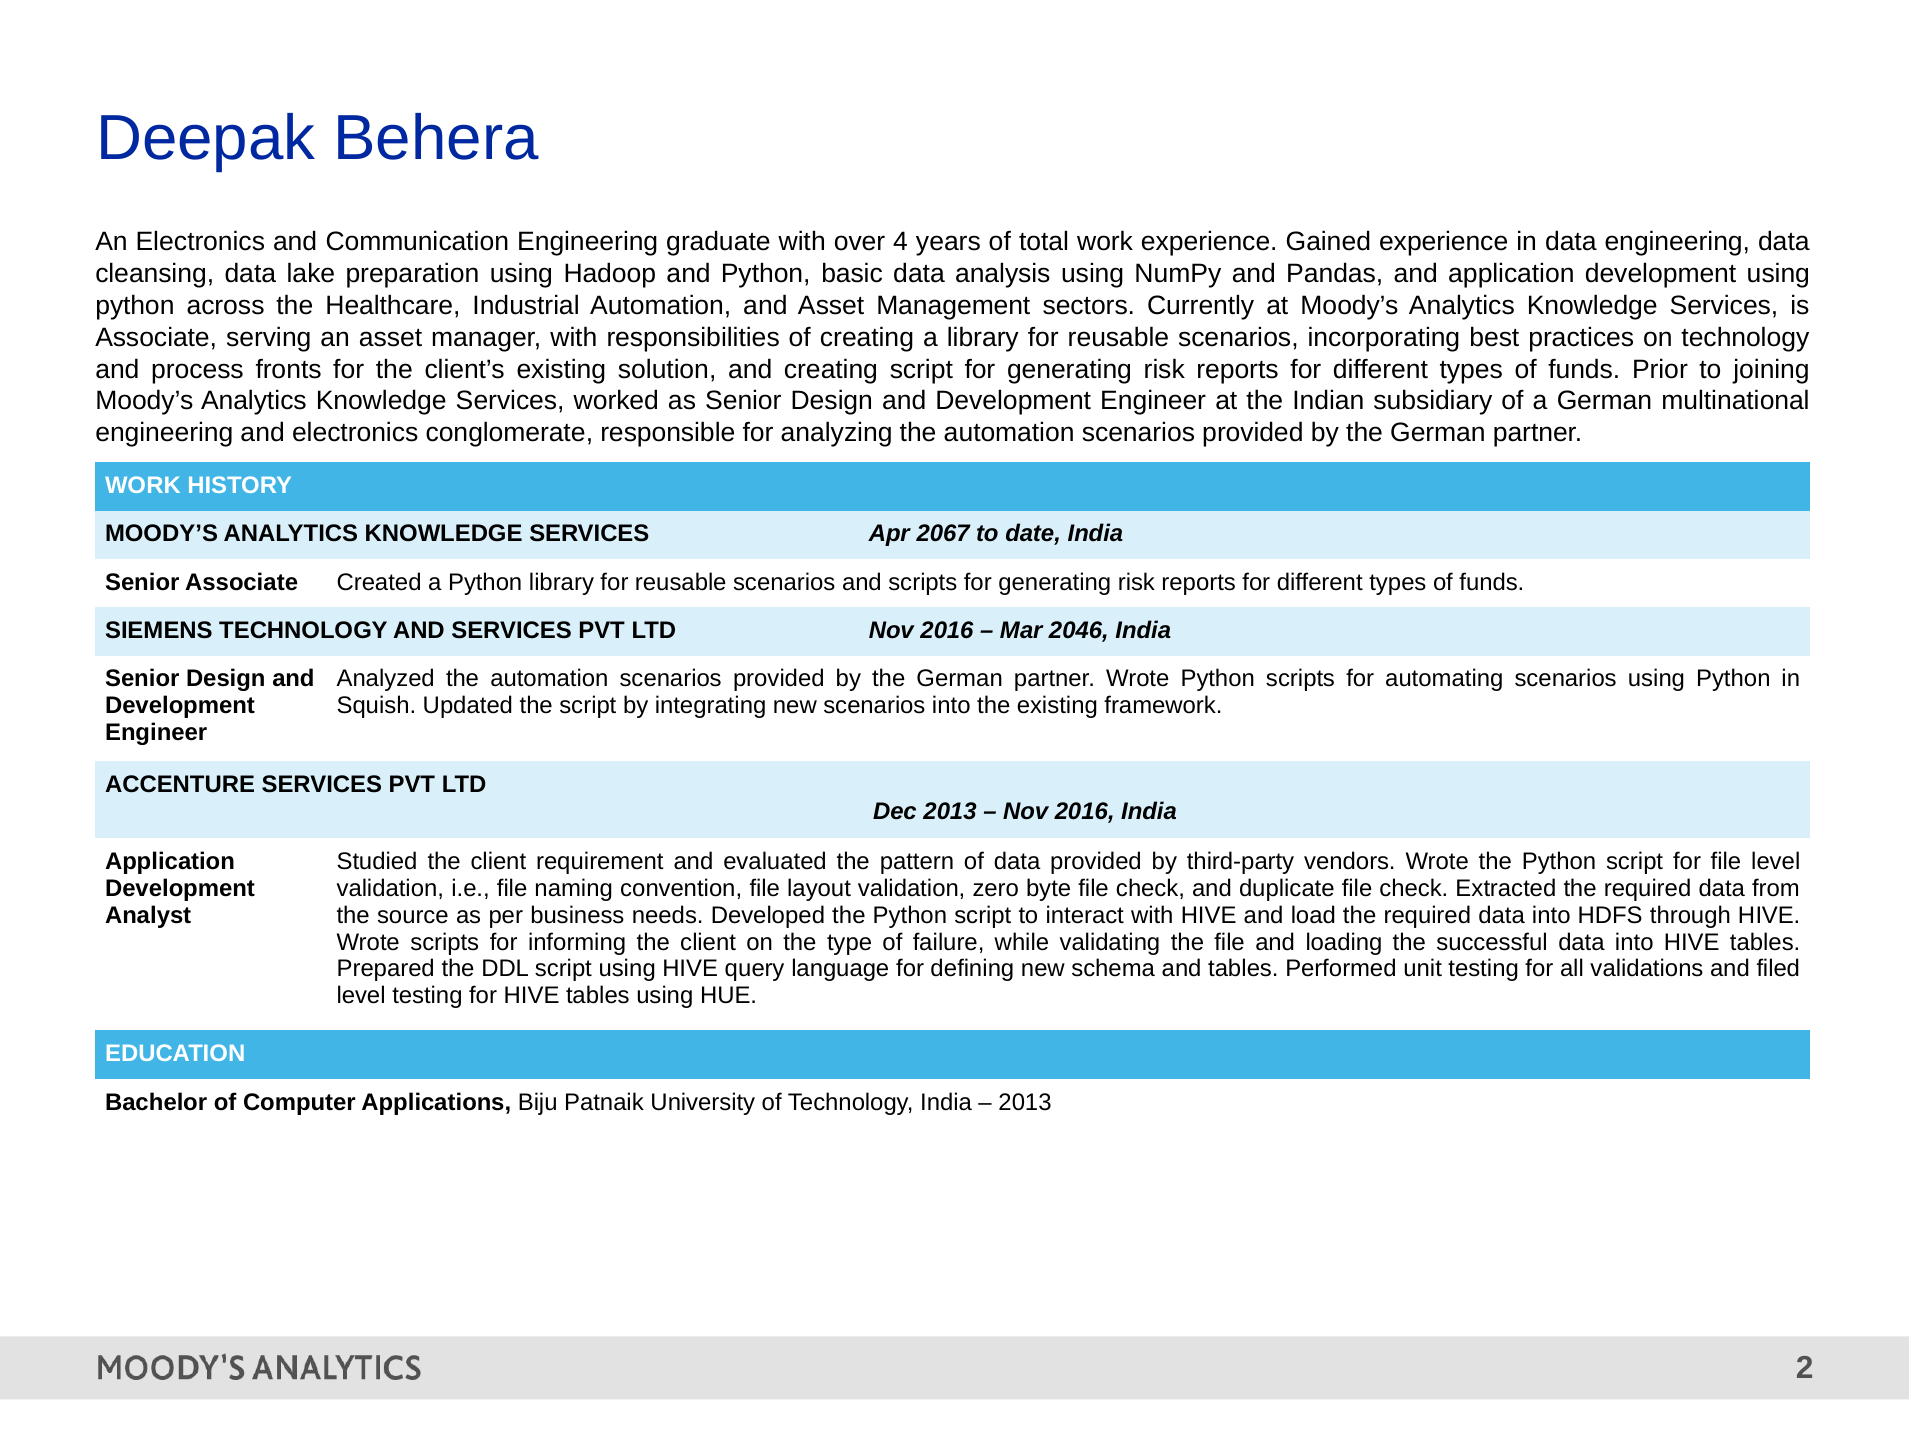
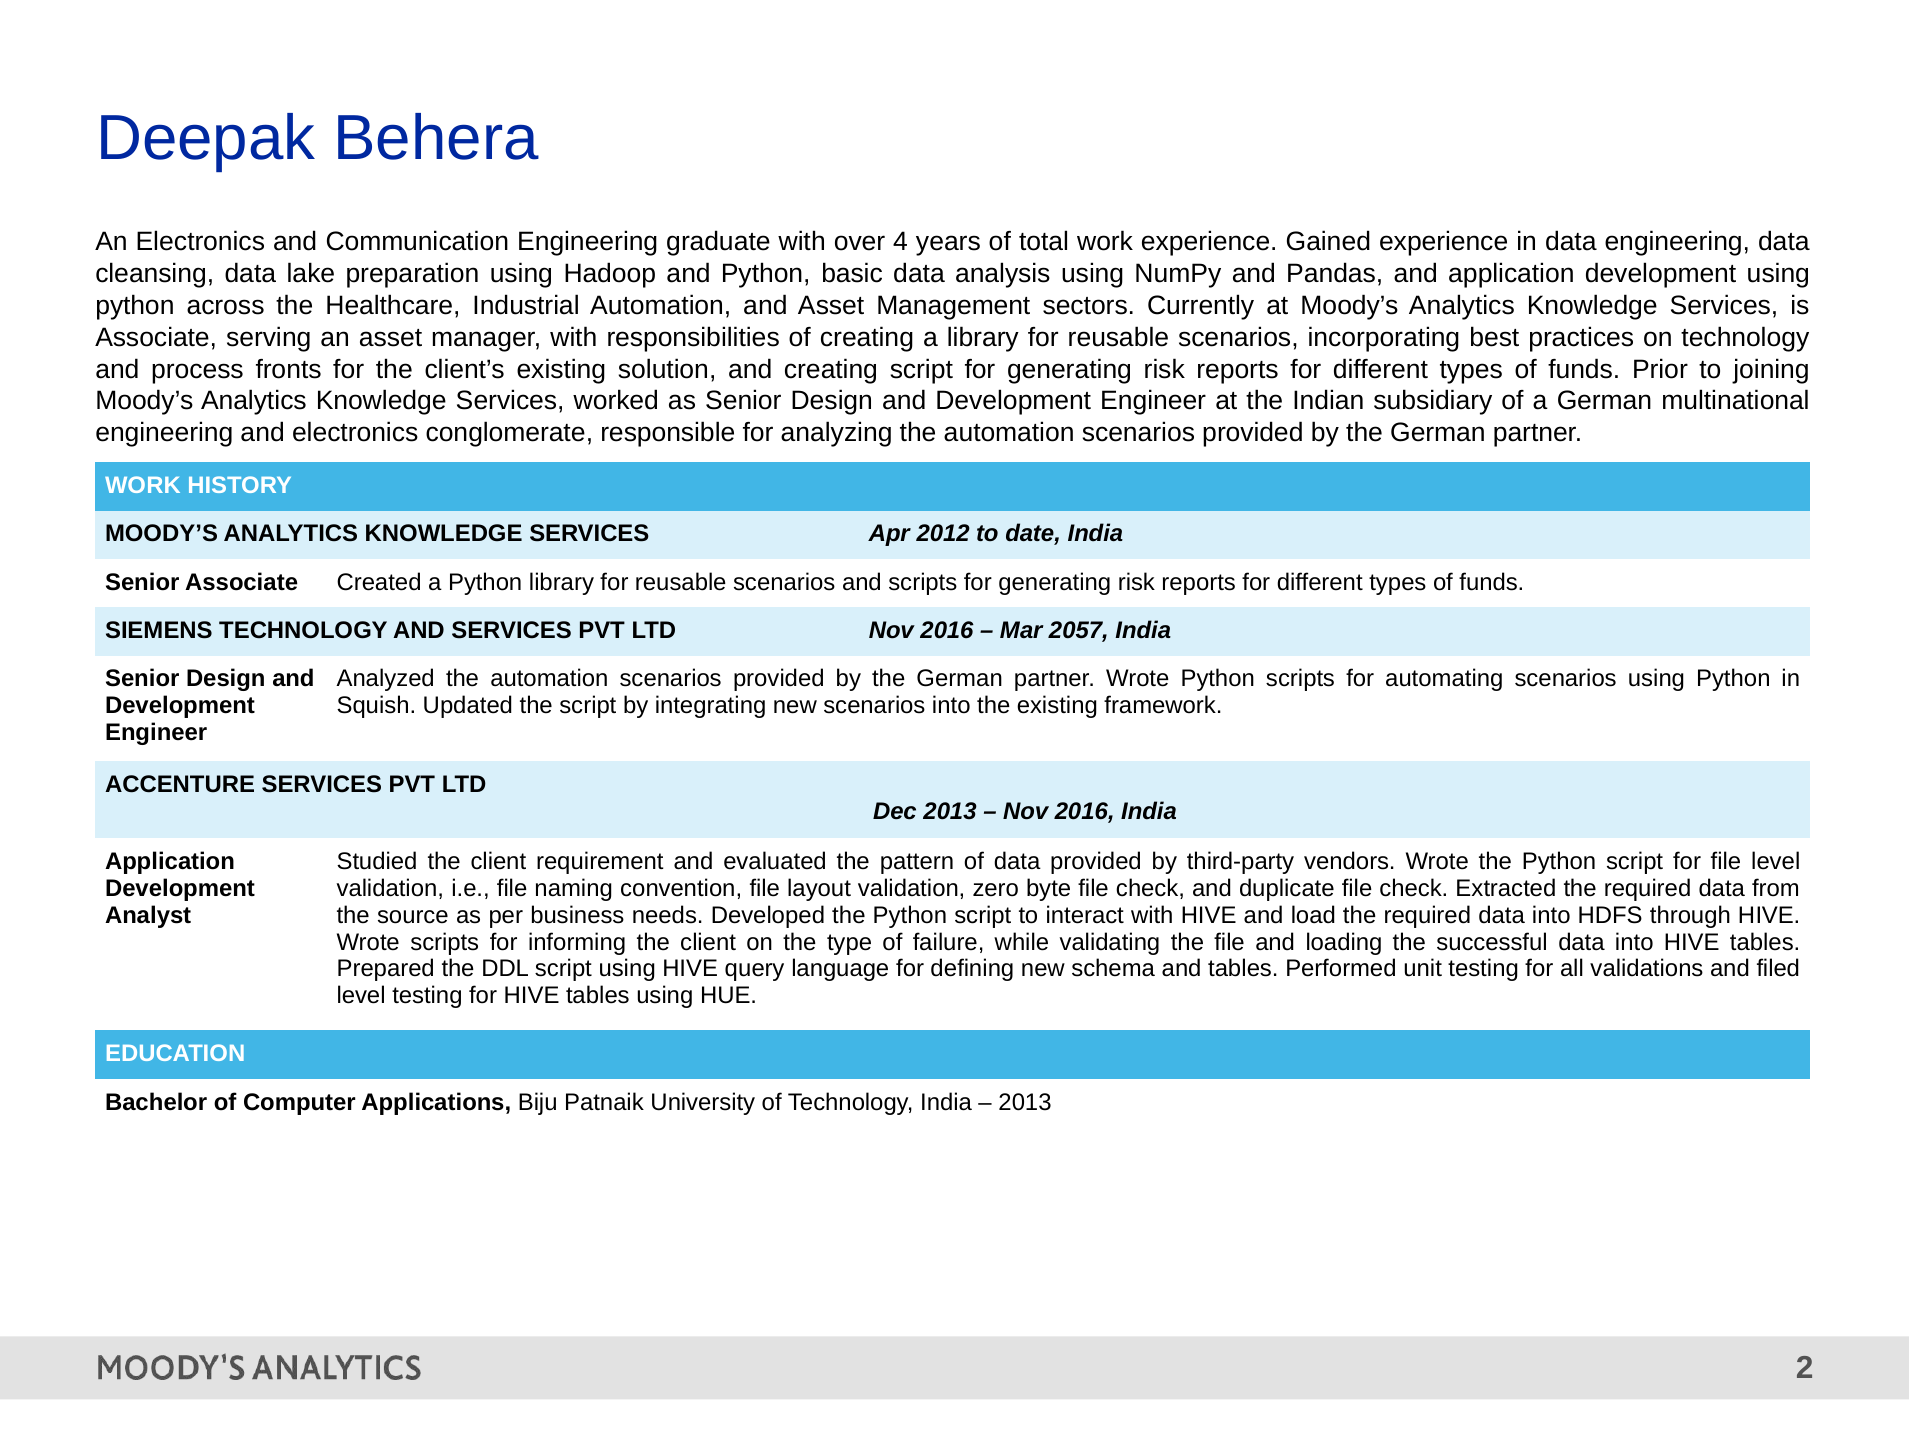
2067: 2067 -> 2012
2046: 2046 -> 2057
